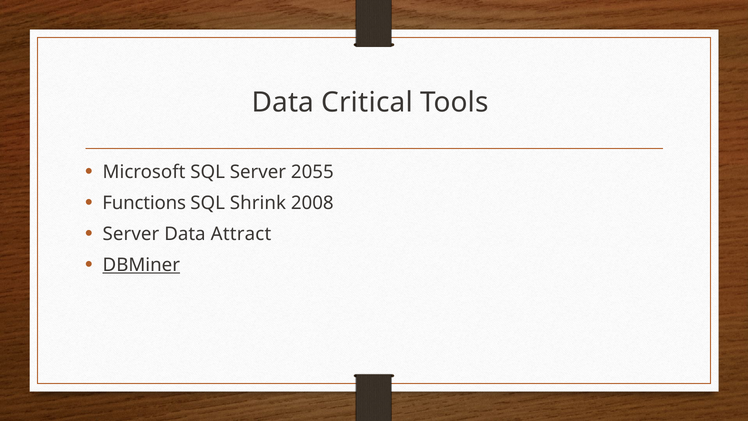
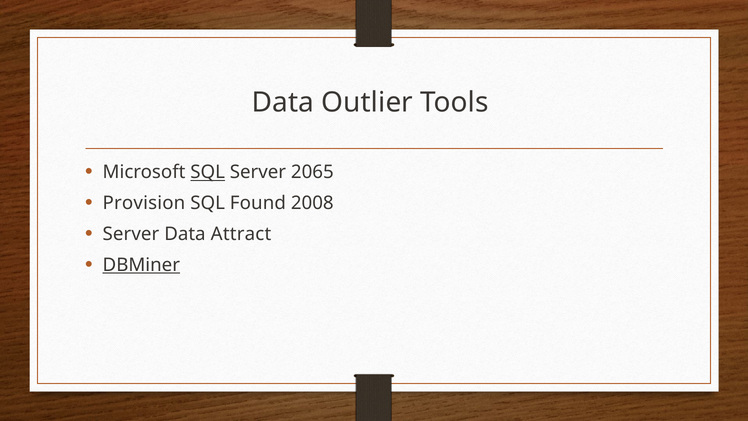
Critical: Critical -> Outlier
SQL at (208, 172) underline: none -> present
2055: 2055 -> 2065
Functions: Functions -> Provision
Shrink: Shrink -> Found
